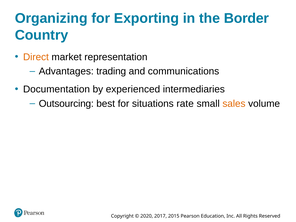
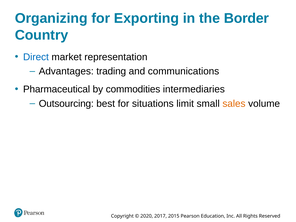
Direct colour: orange -> blue
Documentation: Documentation -> Pharmaceutical
experienced: experienced -> commodities
rate: rate -> limit
